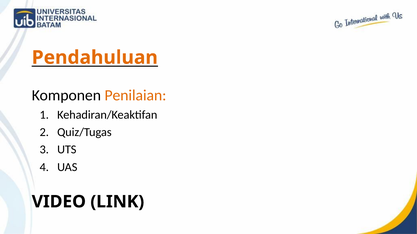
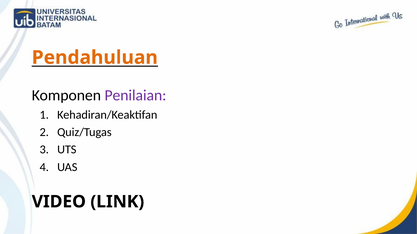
Penilaian colour: orange -> purple
